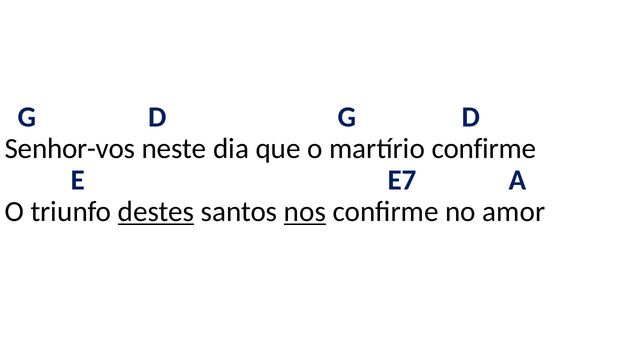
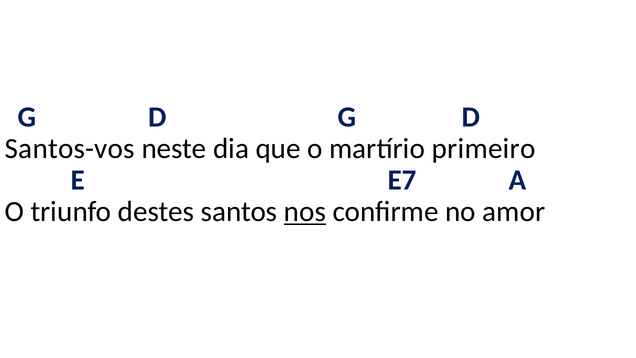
Senhor-vos: Senhor-vos -> Santos-vos
martírio confirme: confirme -> primeiro
destes underline: present -> none
